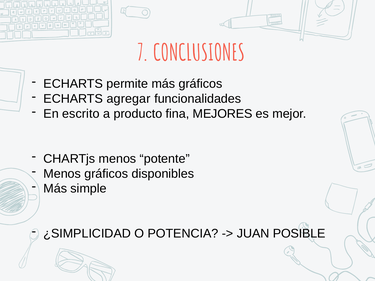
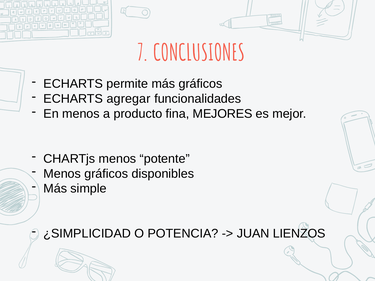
En escrito: escrito -> menos
POSIBLE: POSIBLE -> LIENZOS
